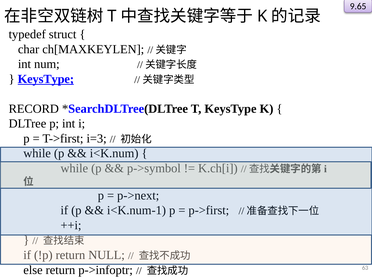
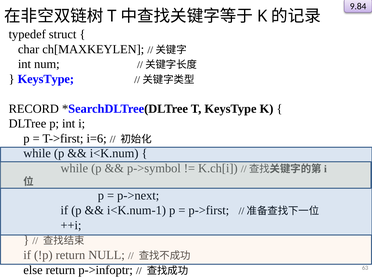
9.65: 9.65 -> 9.84
KeysType at (46, 79) underline: present -> none
i=3: i=3 -> i=6
